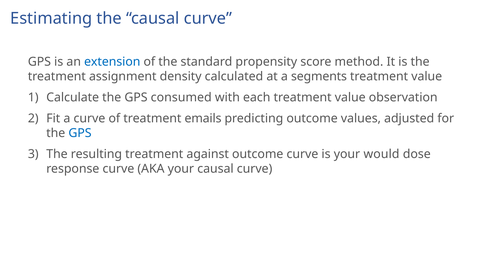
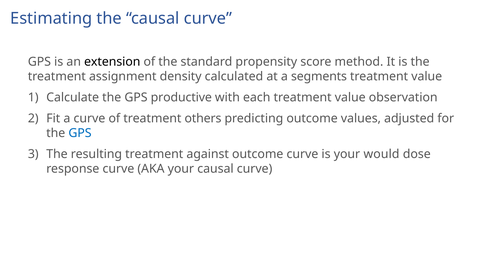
extension colour: blue -> black
consumed: consumed -> productive
emails: emails -> others
